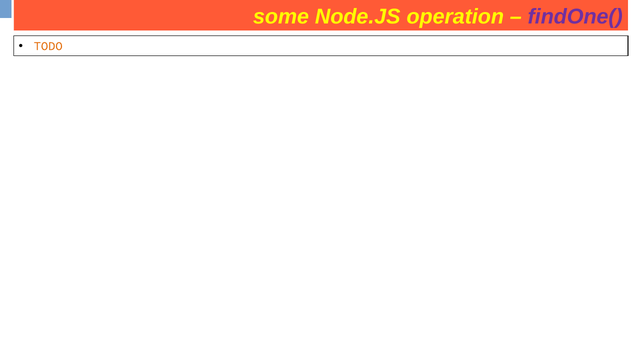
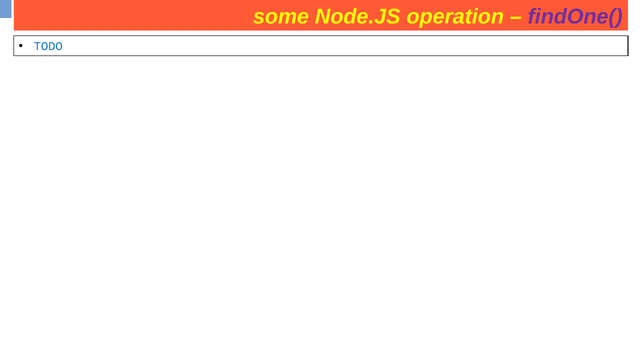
TODO colour: orange -> blue
